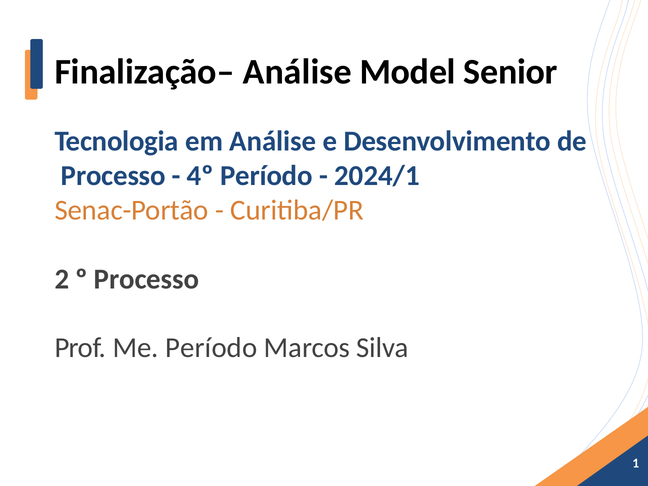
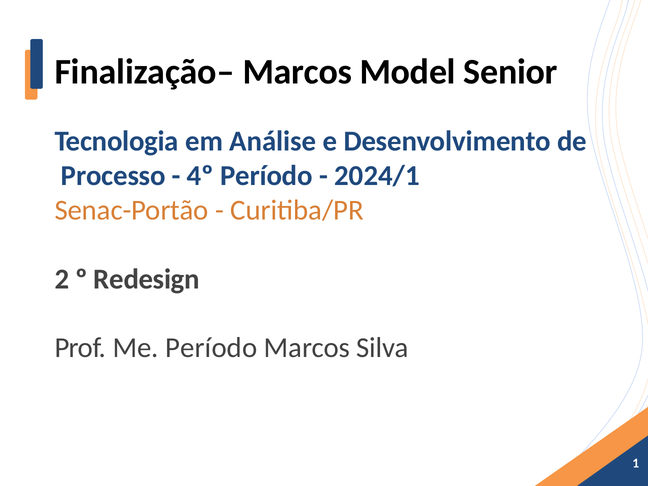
Finalização– Análise: Análise -> Marcos
º Processo: Processo -> Redesign
